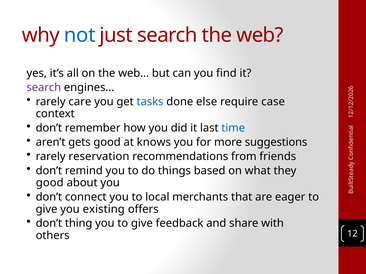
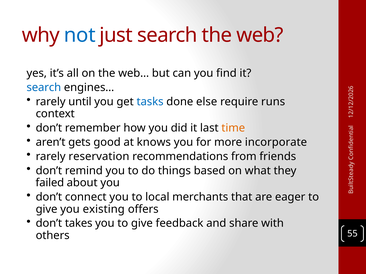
search at (44, 88) colour: purple -> blue
care: care -> until
case: case -> runs
time colour: blue -> orange
suggestions: suggestions -> incorporate
good at (50, 183): good -> failed
thing: thing -> takes
12: 12 -> 55
